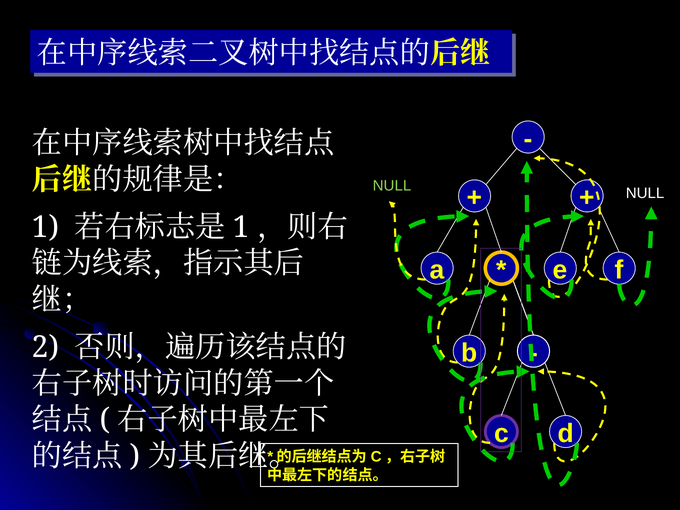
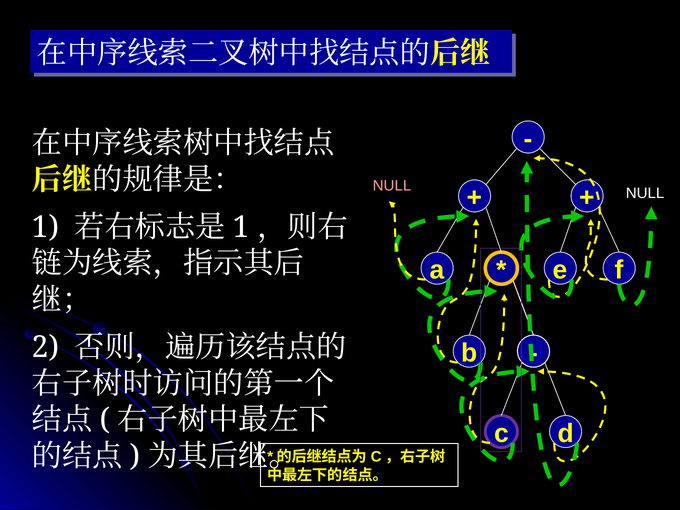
NULL at (392, 186) colour: light green -> pink
